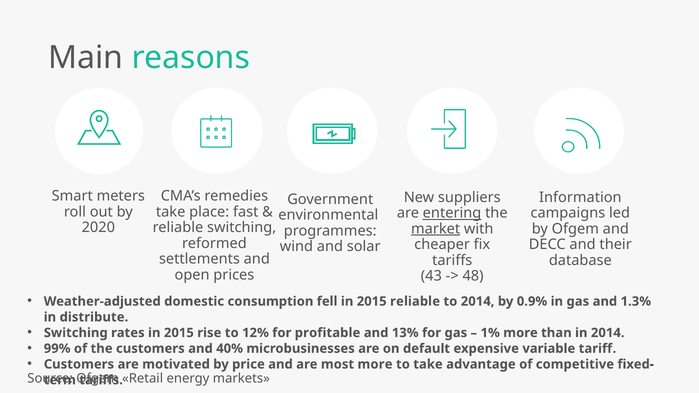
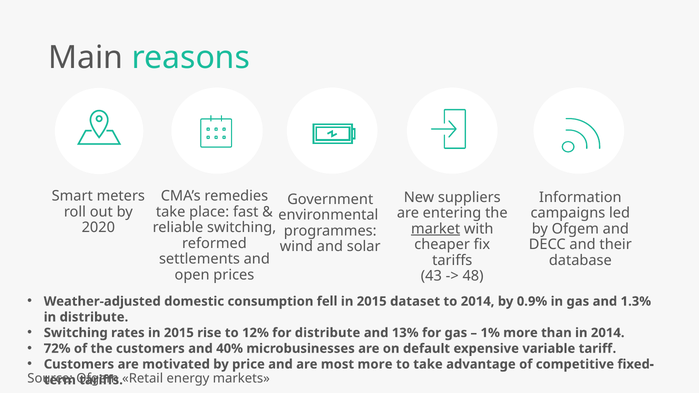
entering underline: present -> none
2015 reliable: reliable -> dataset
for profitable: profitable -> distribute
99%: 99% -> 72%
